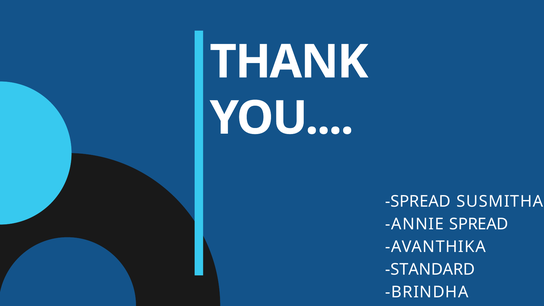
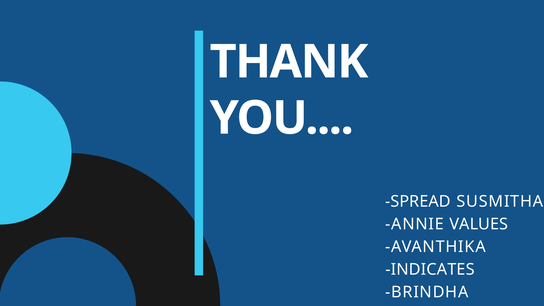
ANNIE SPREAD: SPREAD -> VALUES
STANDARD: STANDARD -> INDICATES
